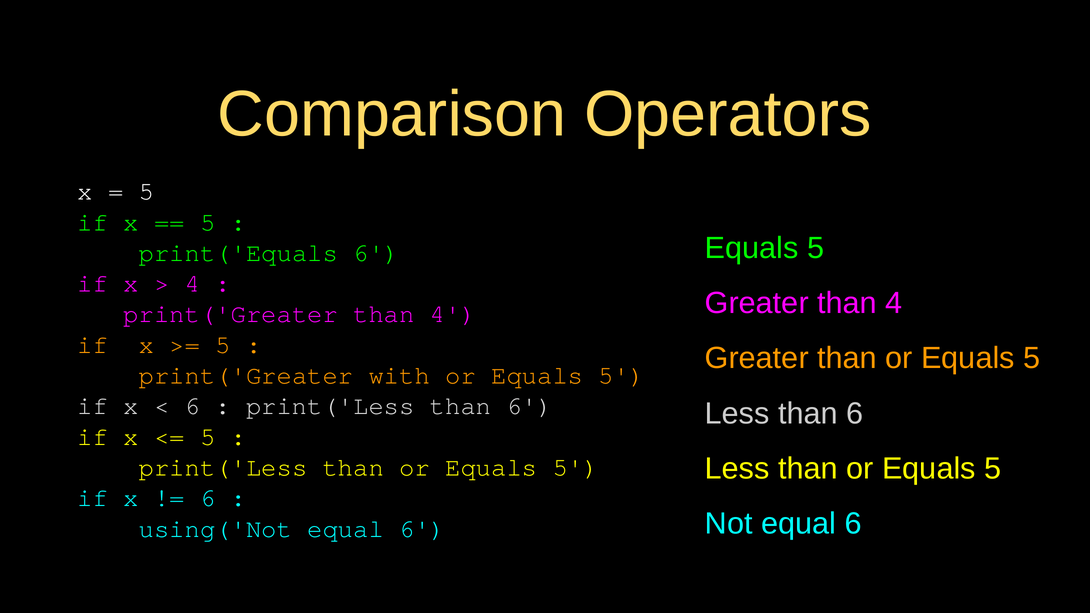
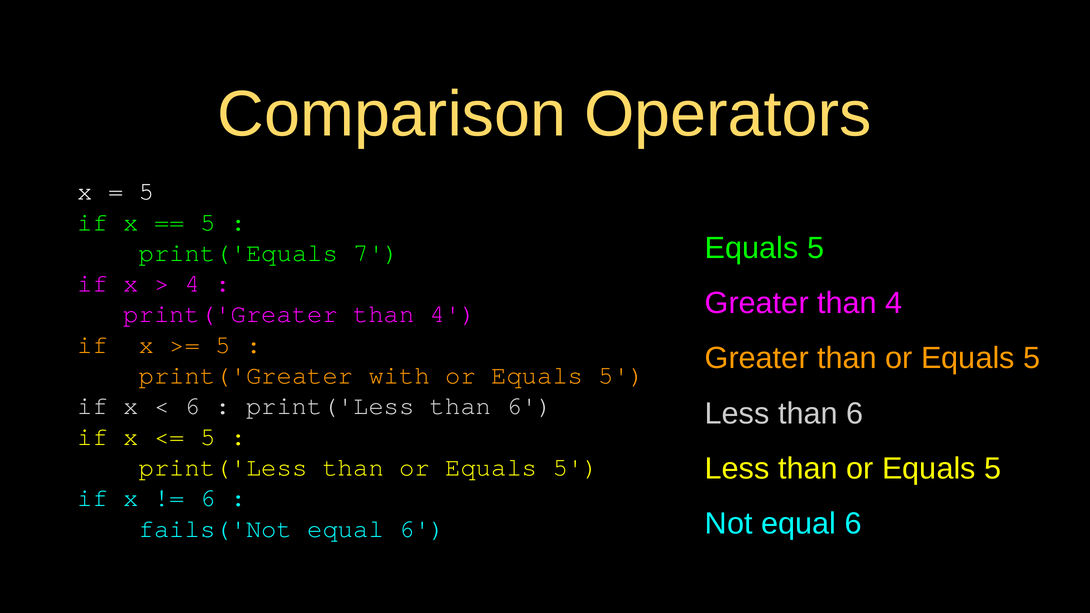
print('Equals 6: 6 -> 7
using('Not: using('Not -> fails('Not
